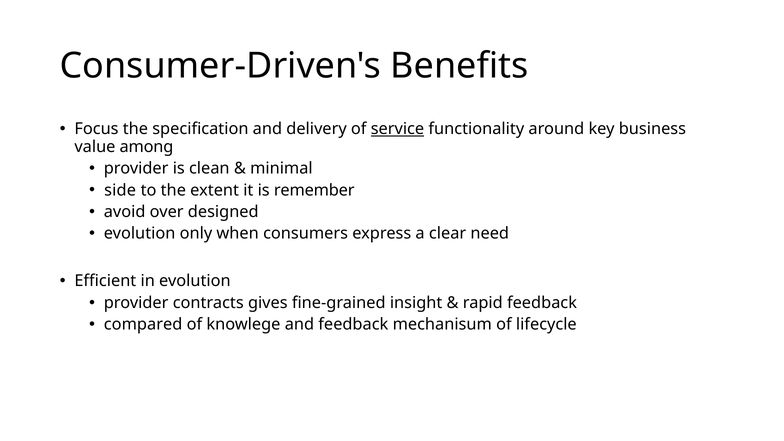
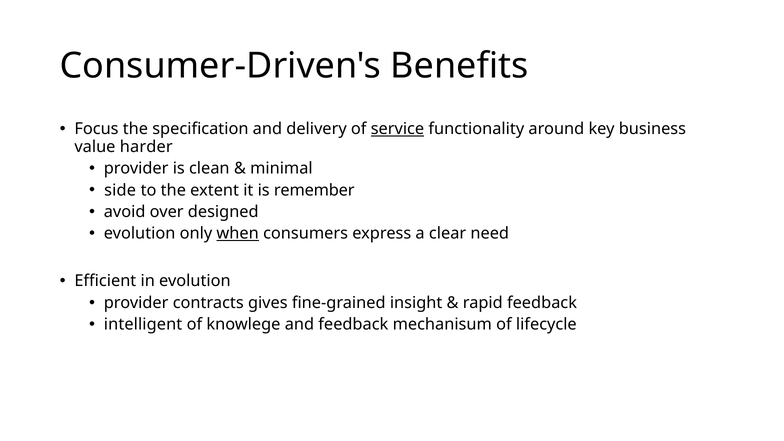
among: among -> harder
when underline: none -> present
compared: compared -> intelligent
